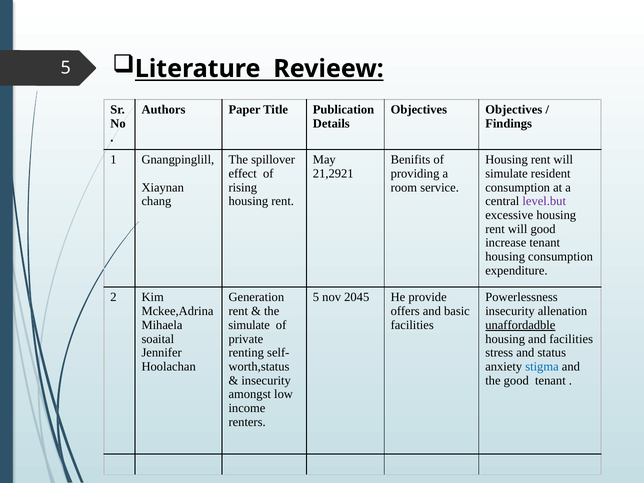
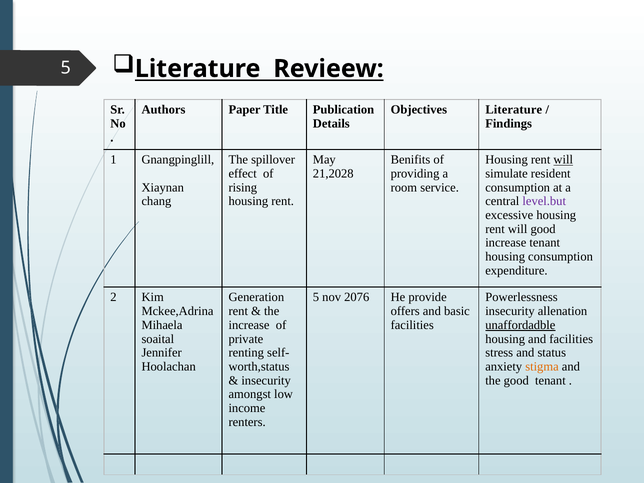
Objectives Objectives: Objectives -> Literature
will at (563, 160) underline: none -> present
21,2921: 21,2921 -> 21,2028
2045: 2045 -> 2076
simulate at (249, 325): simulate -> increase
stigma colour: blue -> orange
